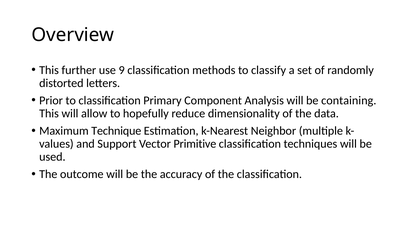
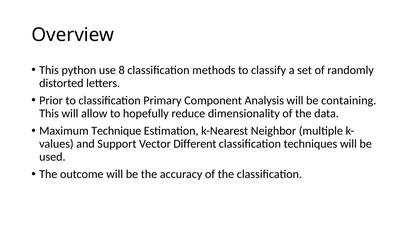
further: further -> python
9: 9 -> 8
Primitive: Primitive -> Different
